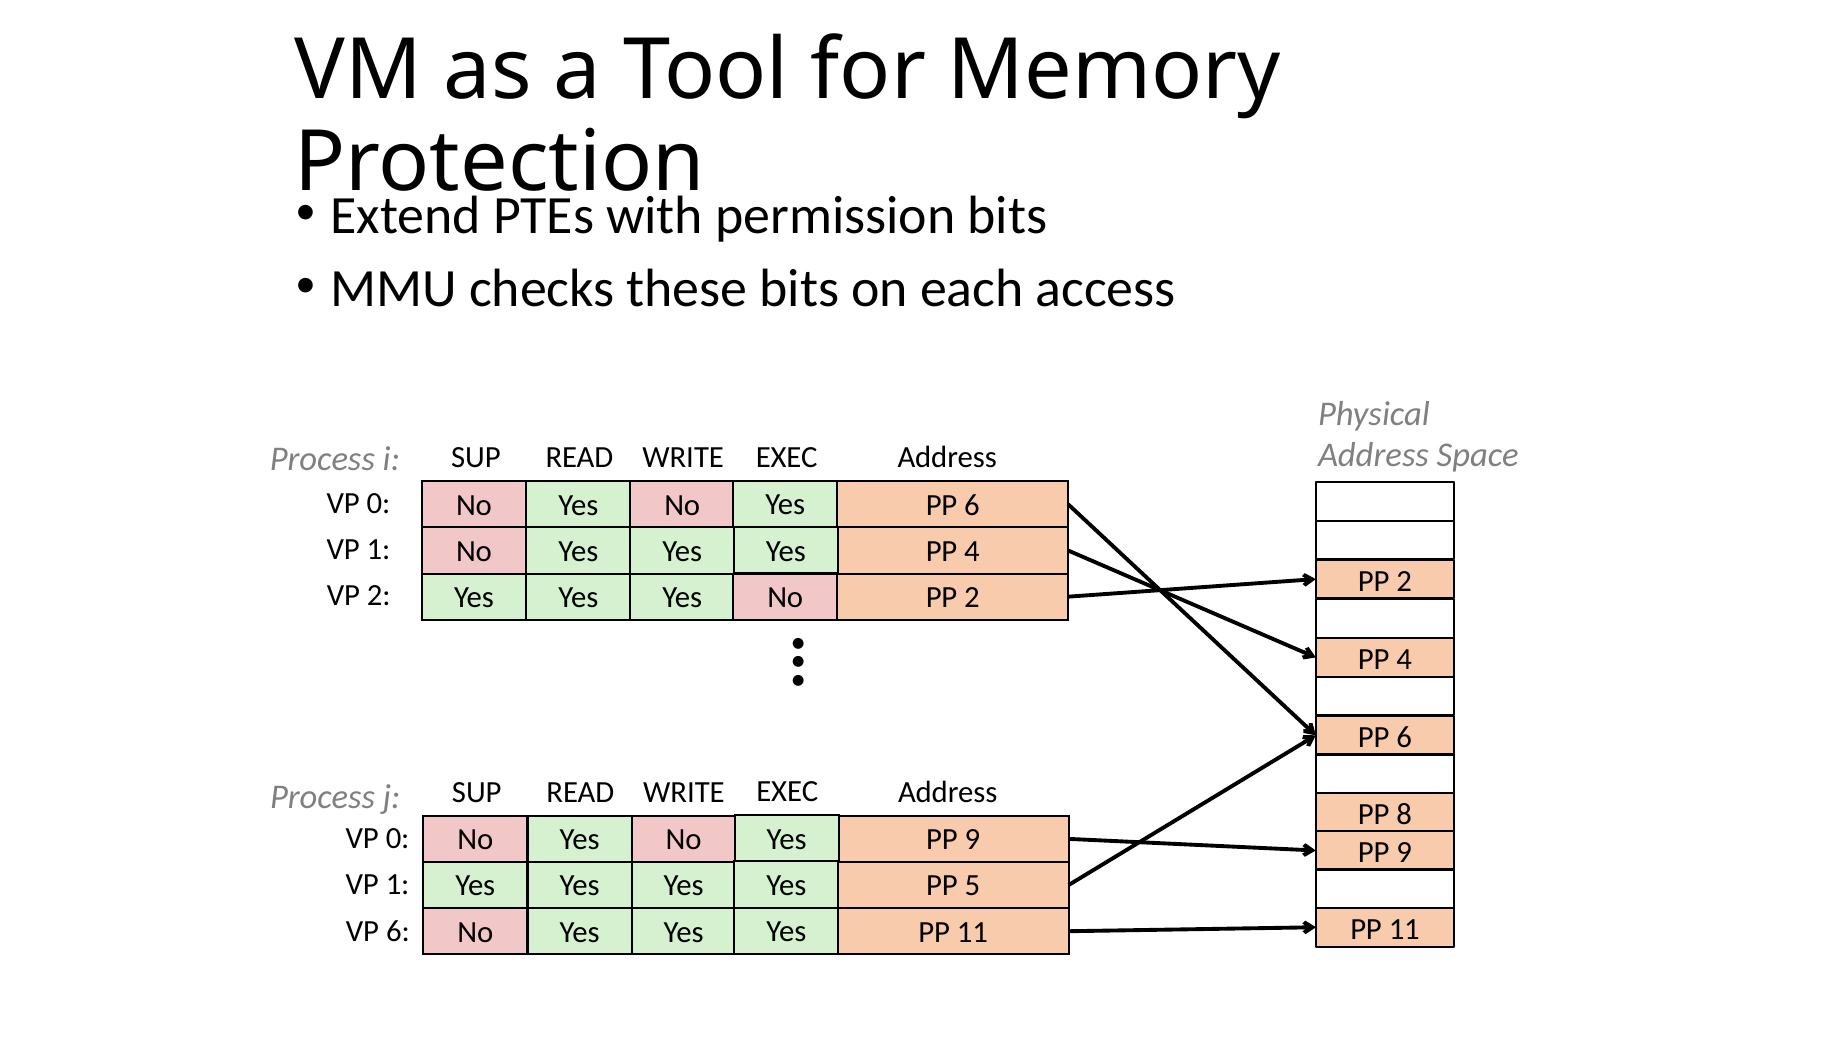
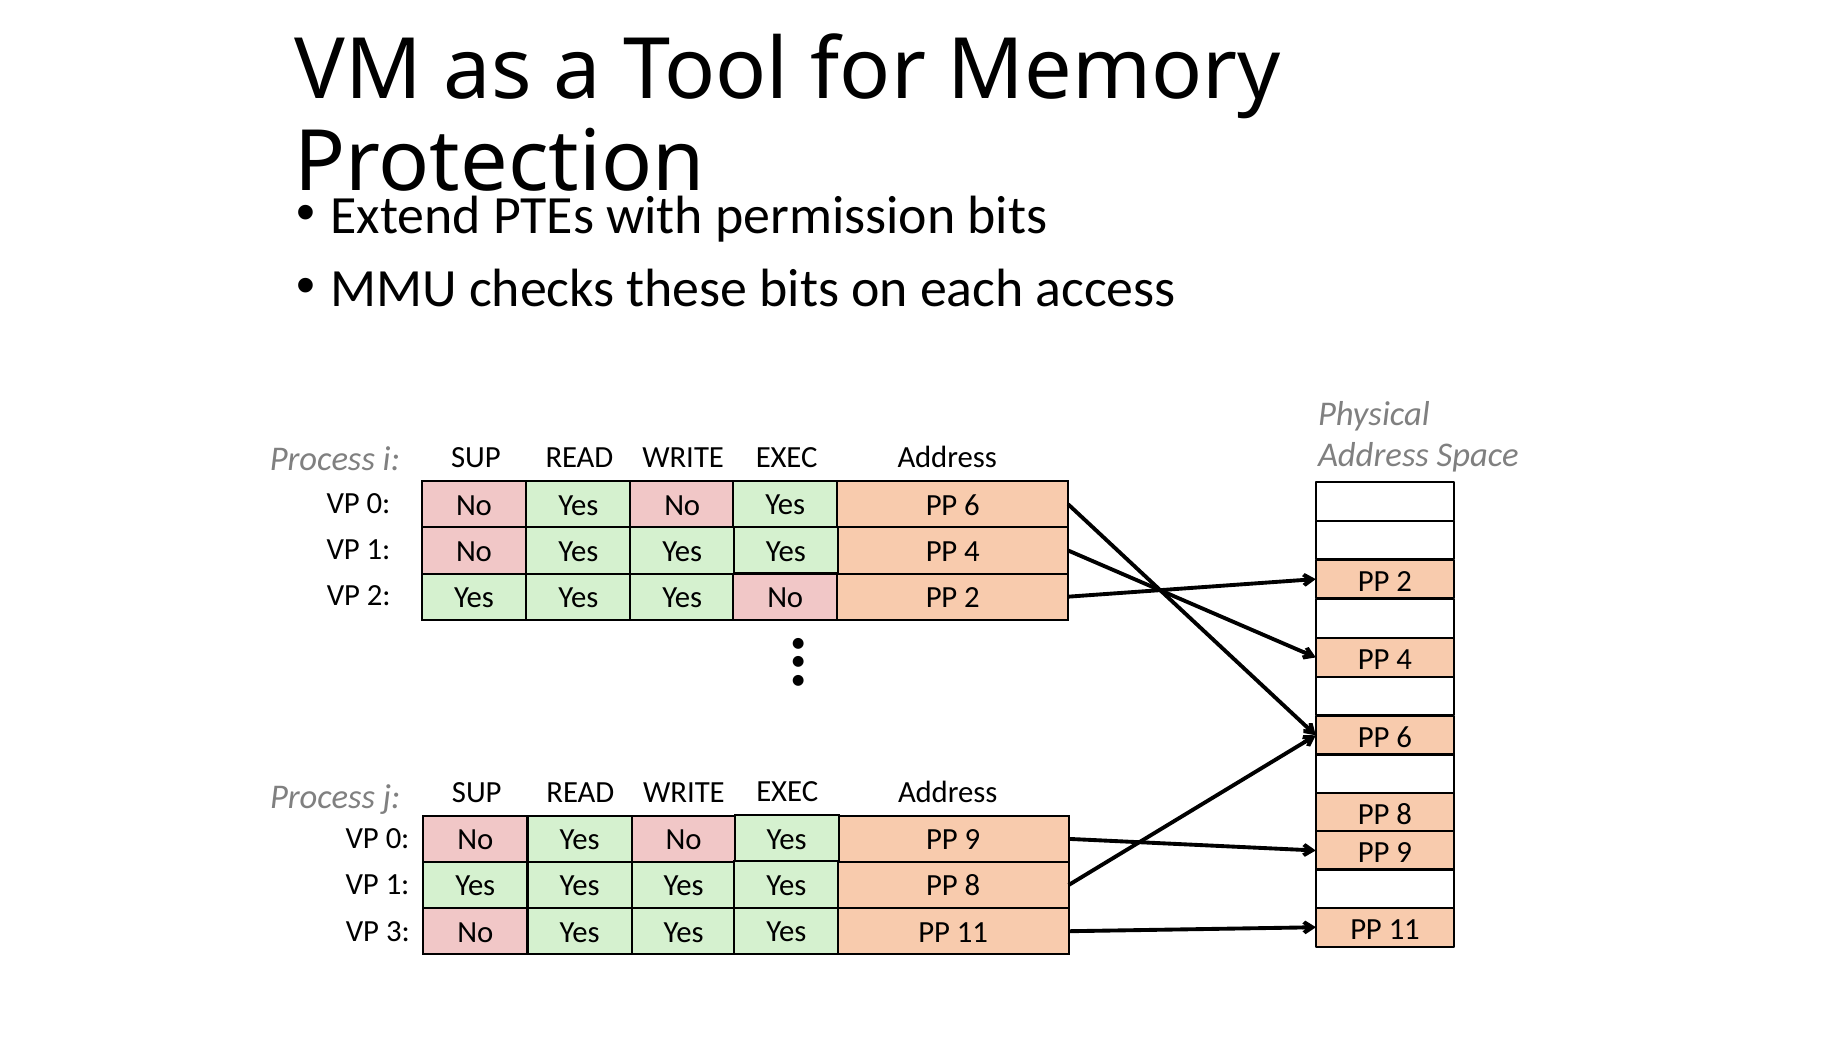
5 at (972, 886): 5 -> 8
VP 6: 6 -> 3
